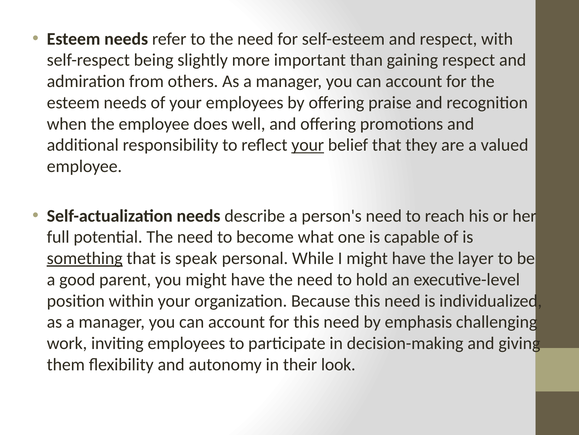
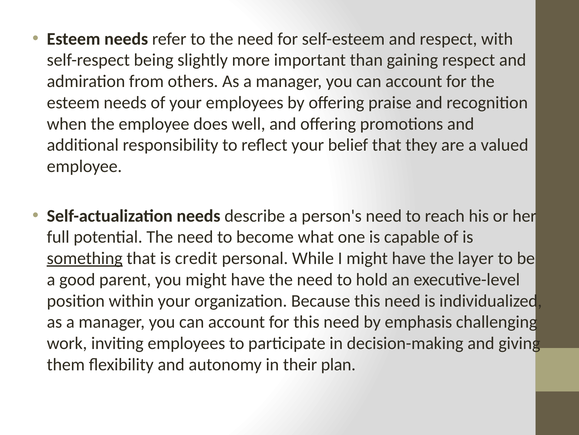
your at (308, 145) underline: present -> none
speak: speak -> credit
look: look -> plan
